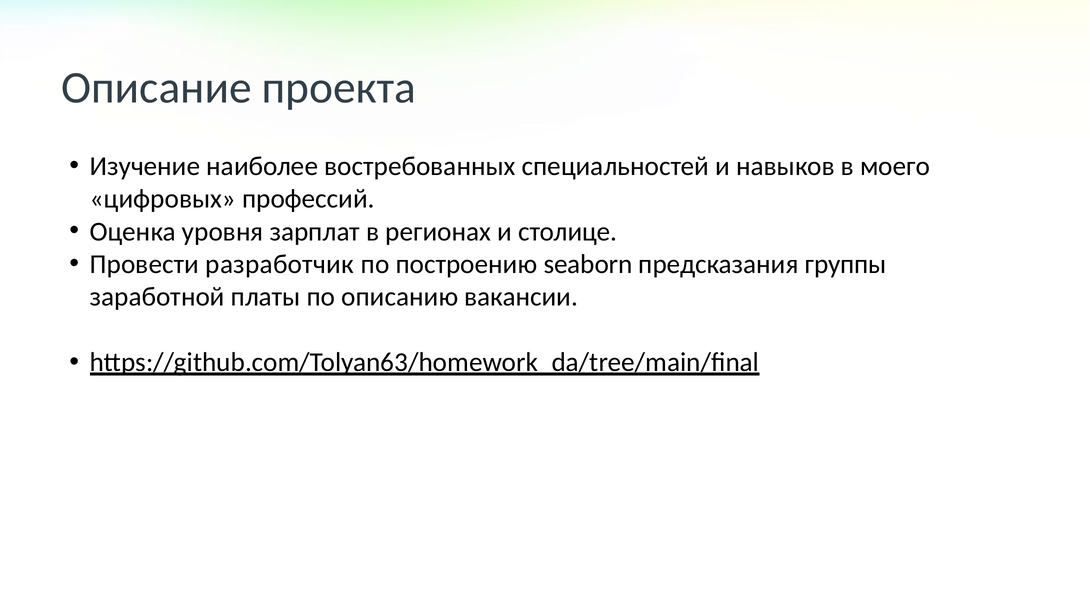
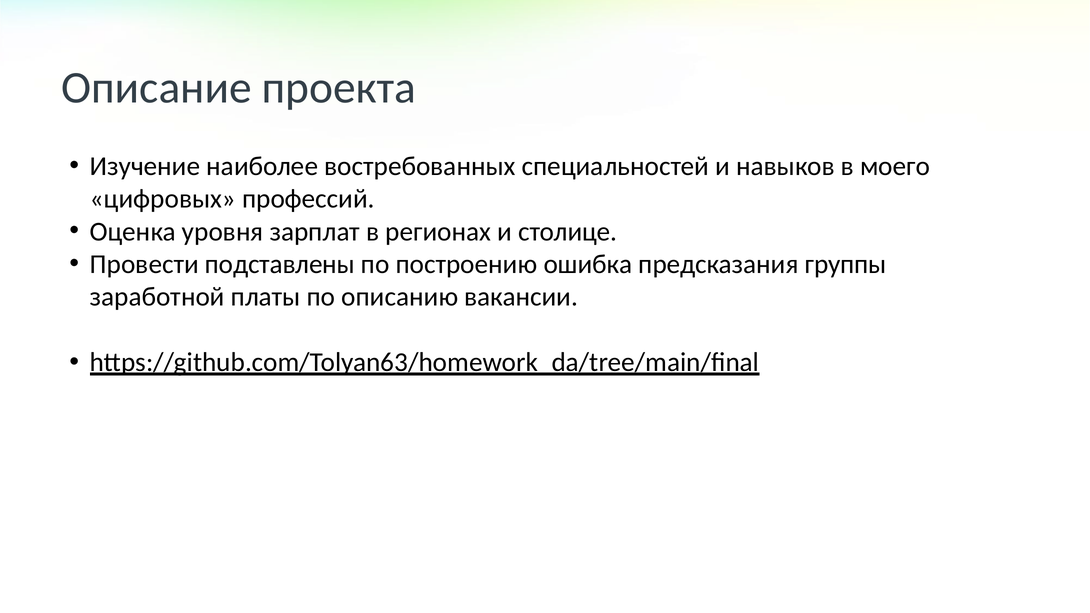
разработчик: разработчик -> подставлены
seaborn: seaborn -> ошибка
